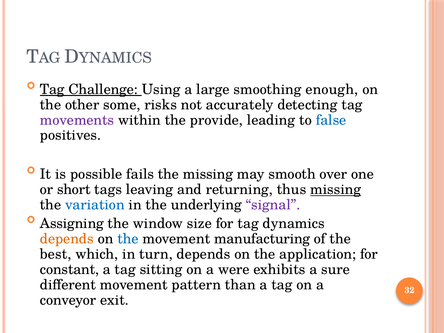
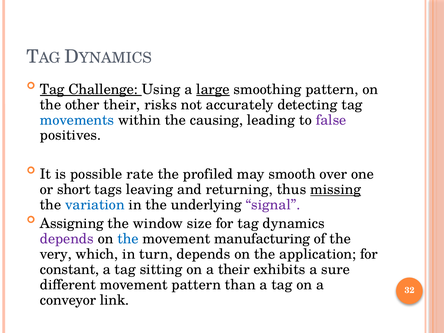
large underline: none -> present
smoothing enough: enough -> pattern
other some: some -> their
movements colour: purple -> blue
provide: provide -> causing
false colour: blue -> purple
fails: fails -> rate
the missing: missing -> profiled
depends at (67, 239) colour: orange -> purple
best: best -> very
a were: were -> their
exit: exit -> link
